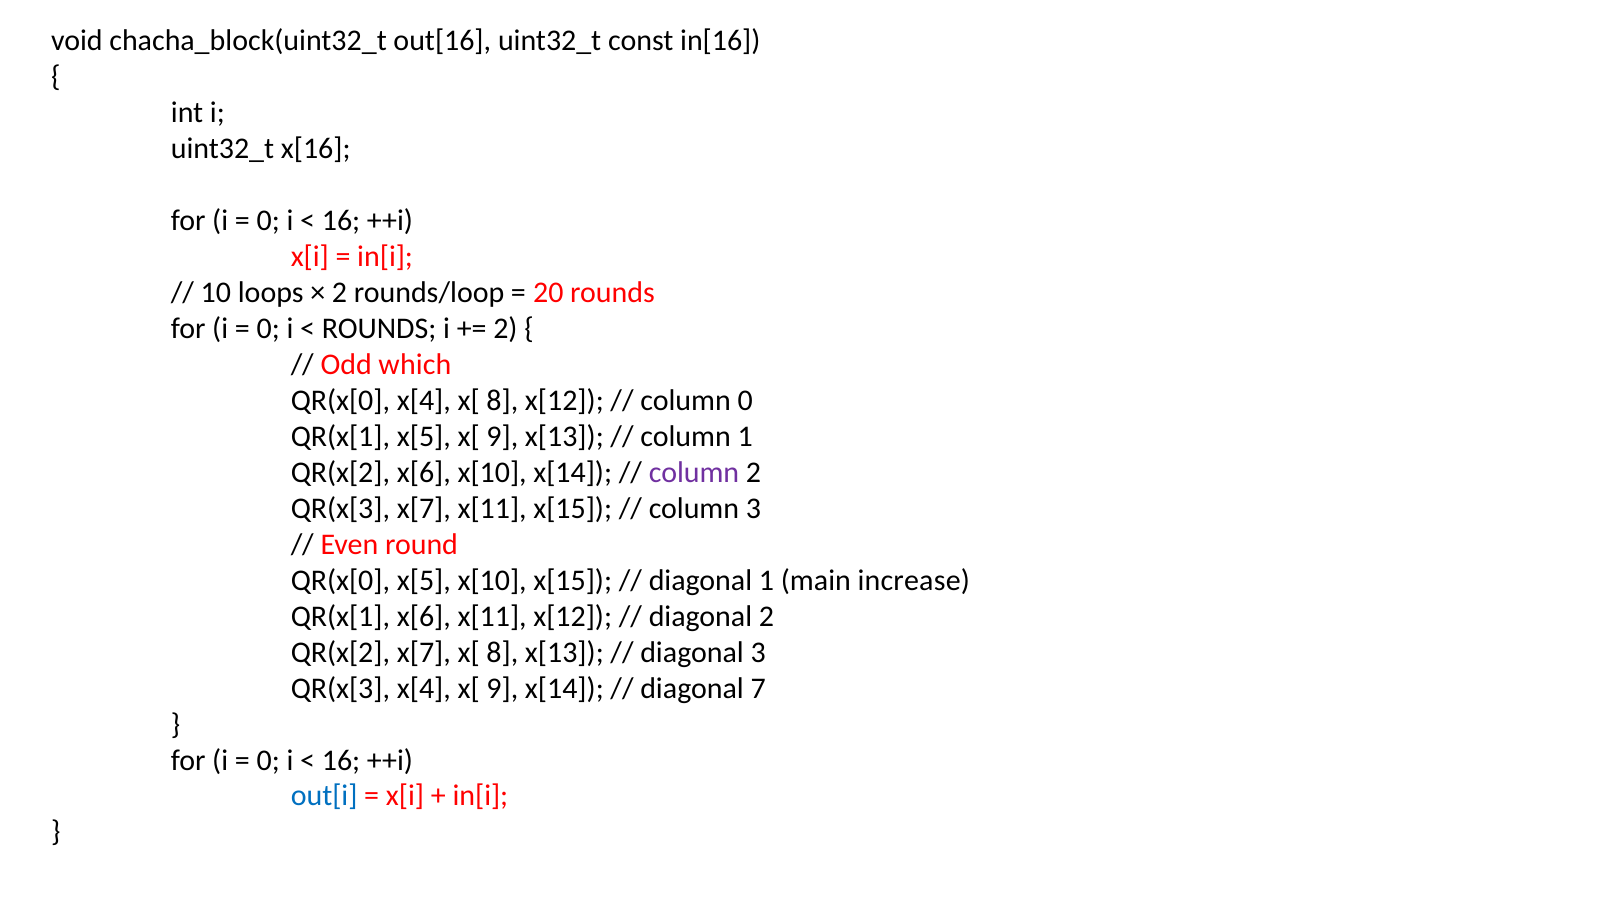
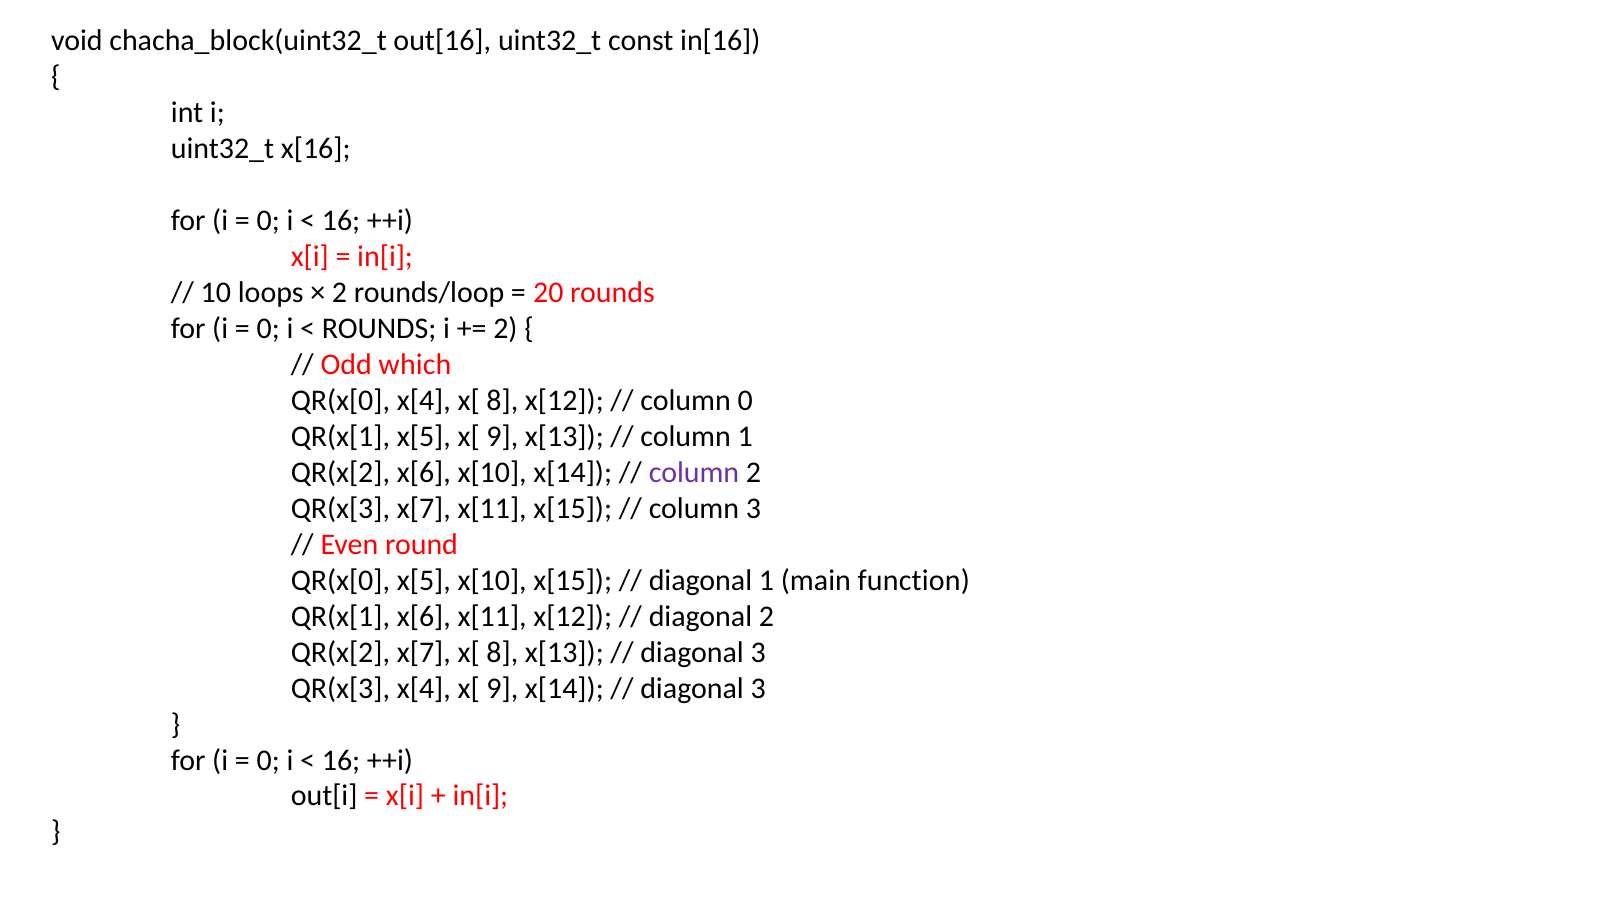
increase: increase -> function
7 at (758, 688): 7 -> 3
out[i colour: blue -> black
